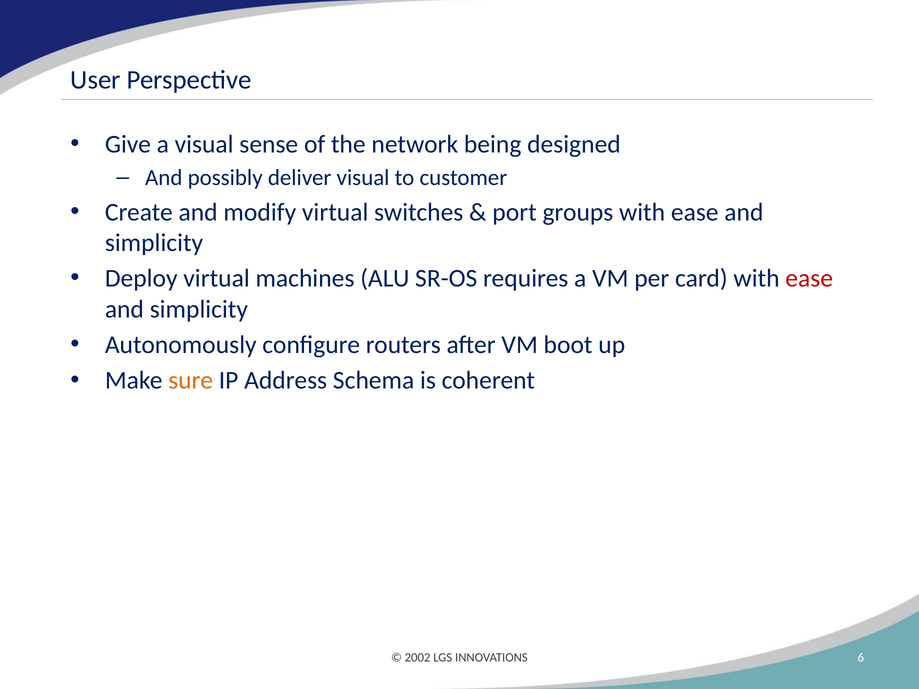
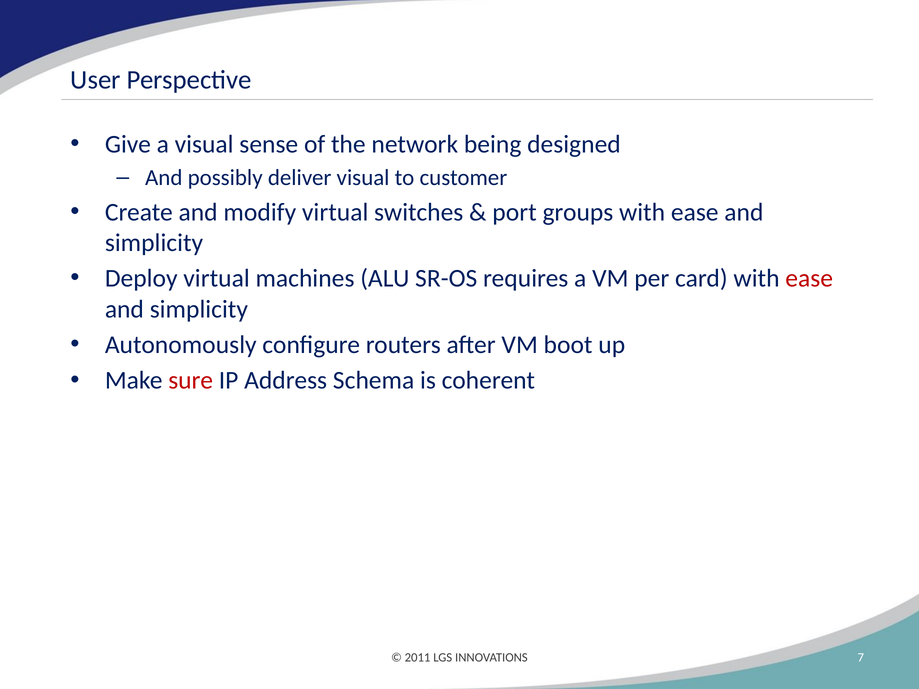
sure colour: orange -> red
2002: 2002 -> 2011
6: 6 -> 7
